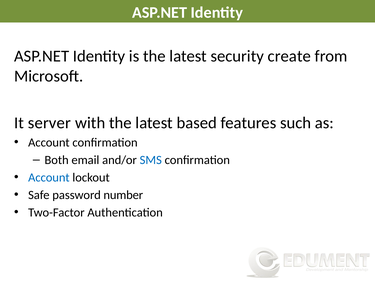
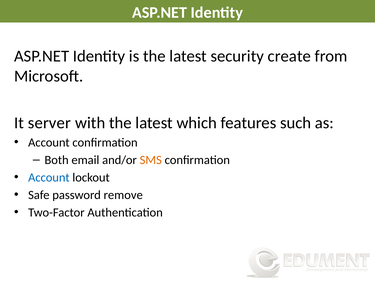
based: based -> which
SMS colour: blue -> orange
number: number -> remove
